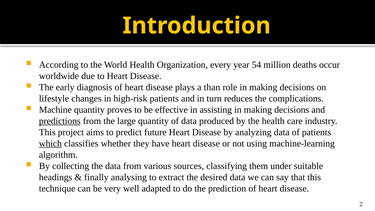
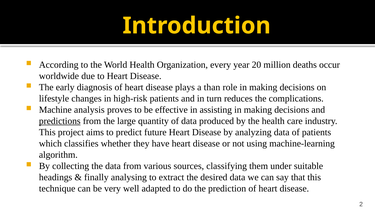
54: 54 -> 20
Machine quantity: quantity -> analysis
which underline: present -> none
